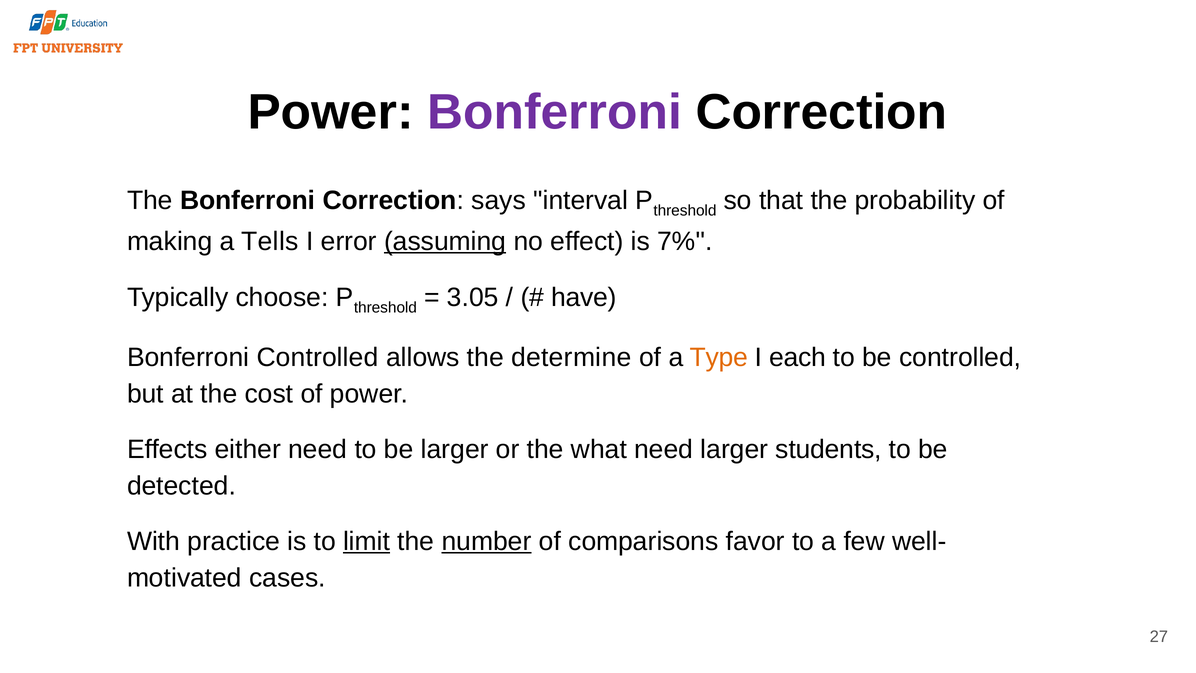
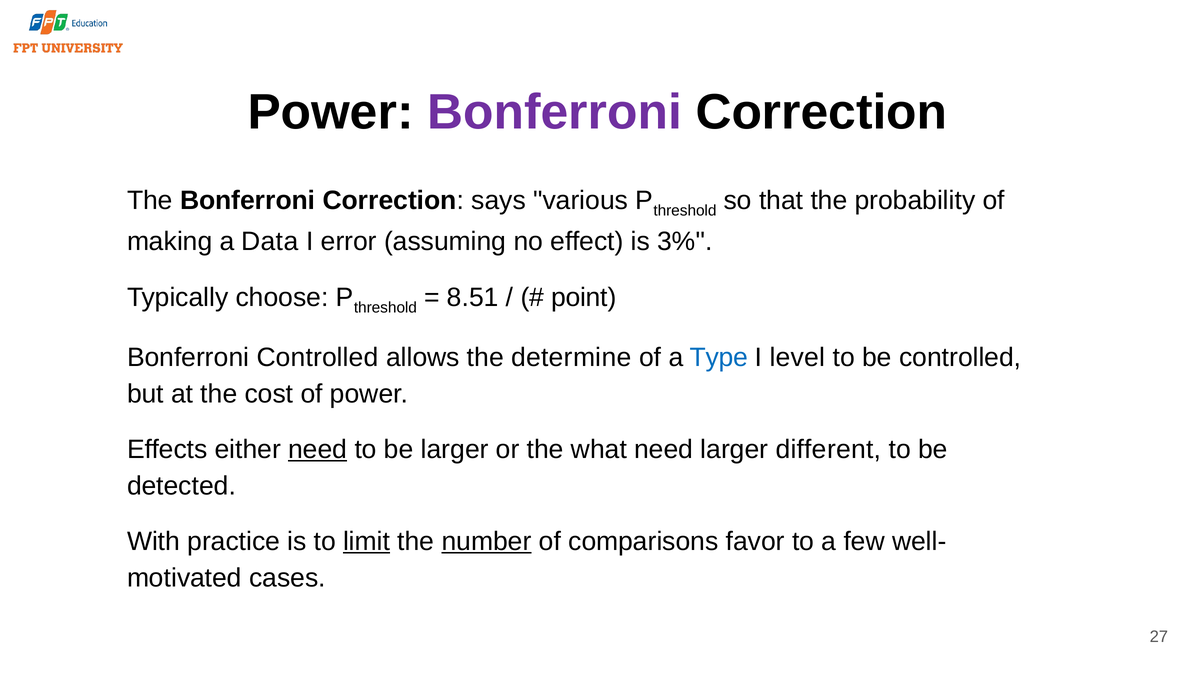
interval: interval -> various
Tells: Tells -> Data
assuming underline: present -> none
7%: 7% -> 3%
3.05: 3.05 -> 8.51
have: have -> point
Type colour: orange -> blue
each: each -> level
need at (318, 449) underline: none -> present
students: students -> different
